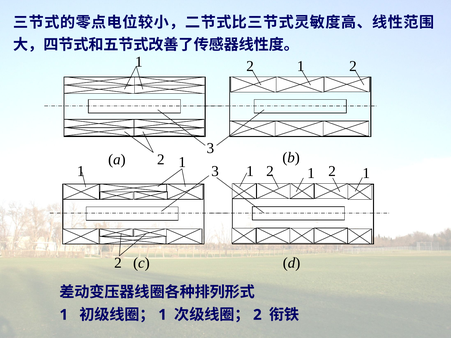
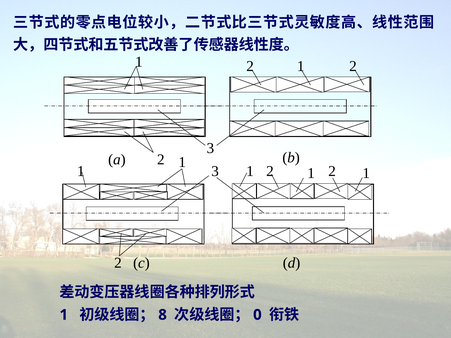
1 at (163, 315): 1 -> 8
2 at (257, 315): 2 -> 0
